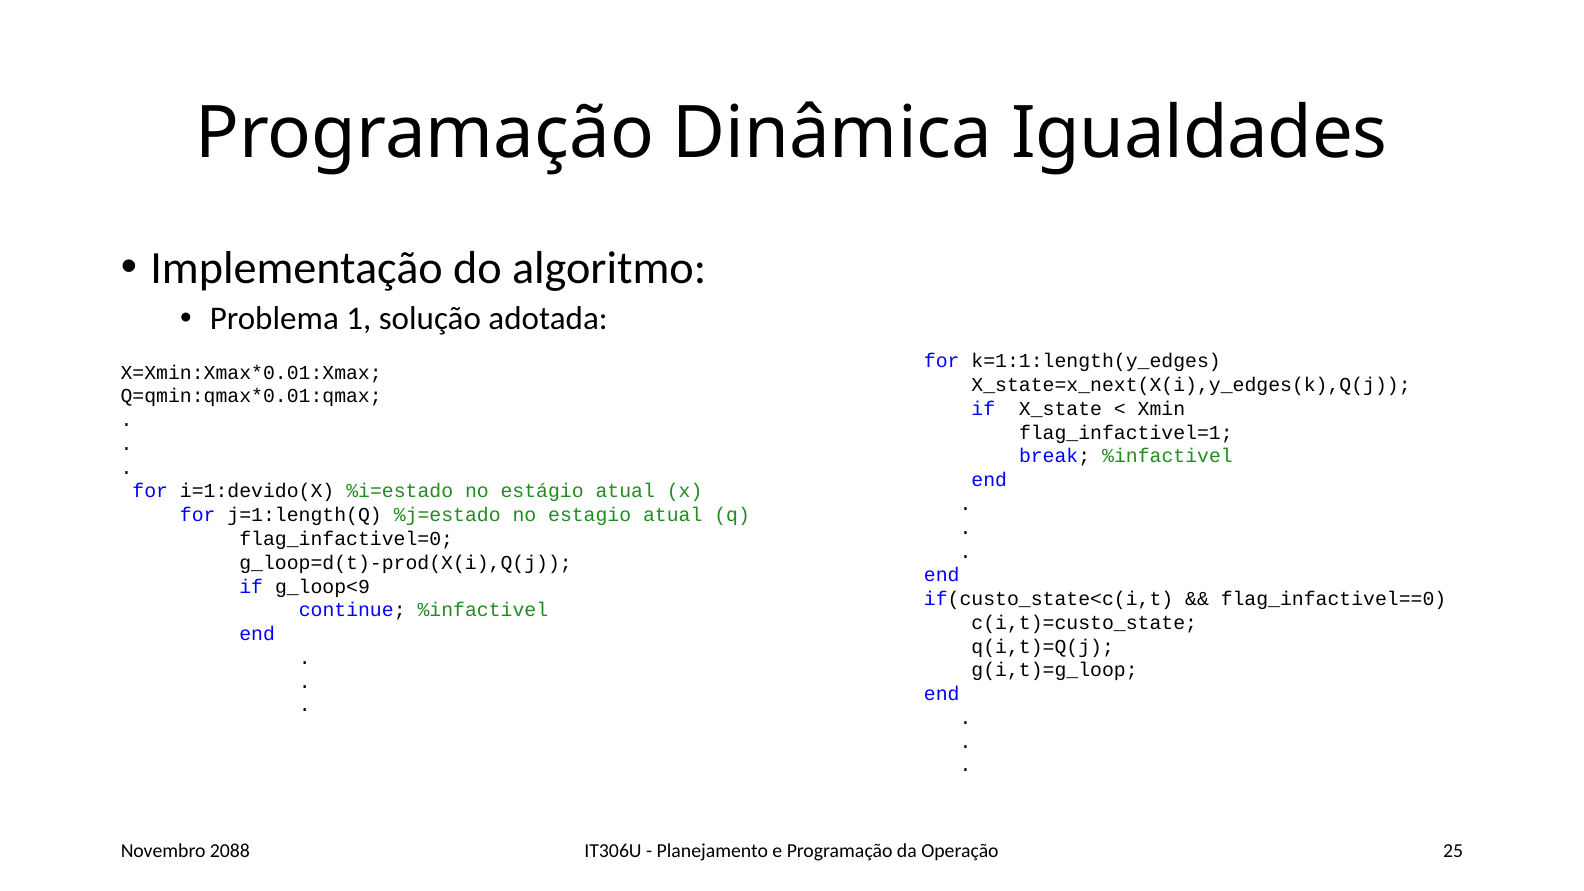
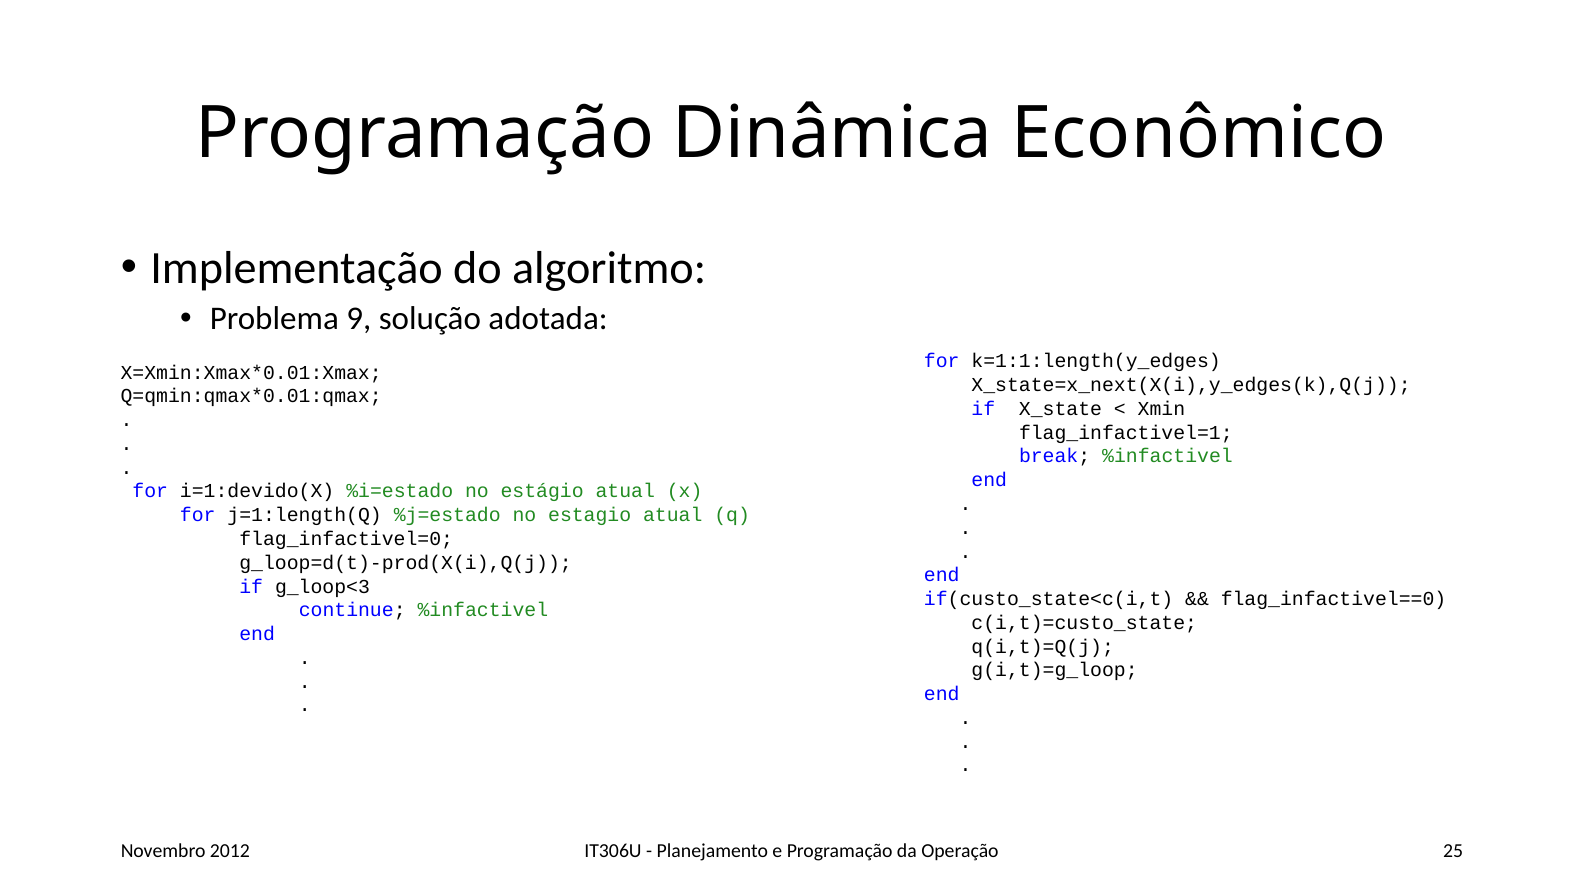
Igualdades: Igualdades -> Econômico
1: 1 -> 9
g_loop<9: g_loop<9 -> g_loop<3
2088: 2088 -> 2012
